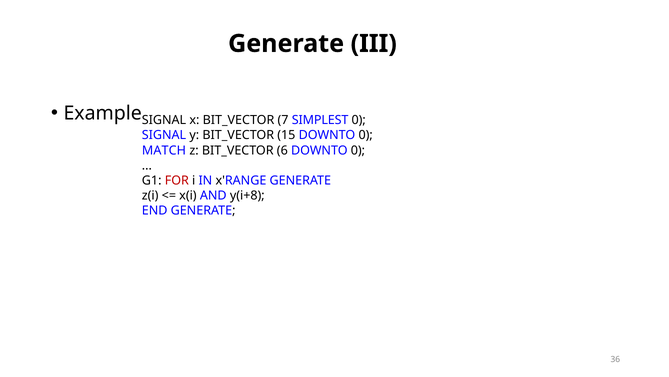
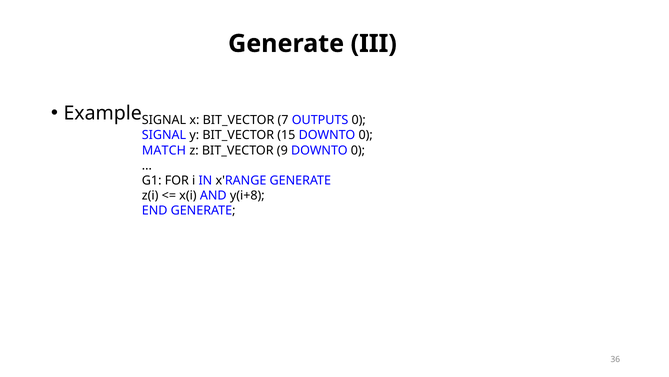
SIMPLEST: SIMPLEST -> OUTPUTS
6: 6 -> 9
FOR colour: red -> black
